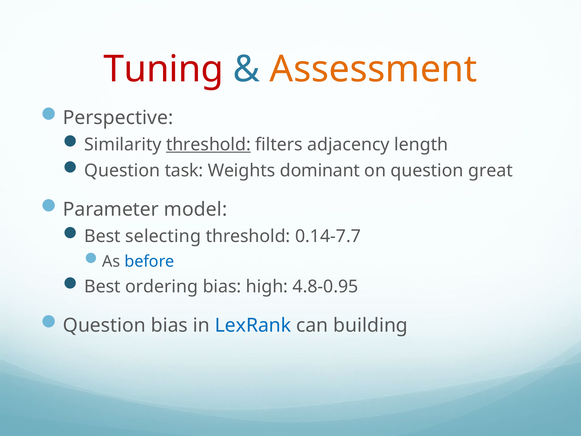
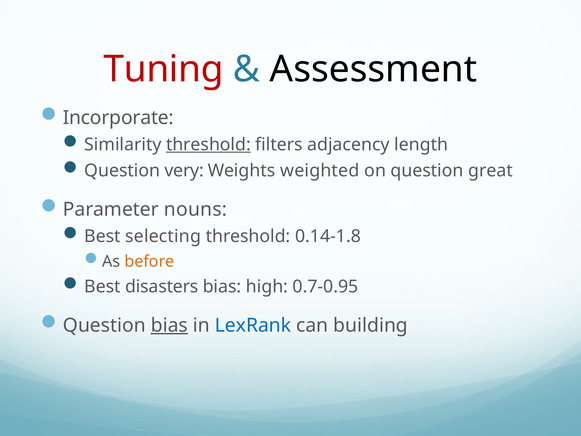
Assessment colour: orange -> black
Perspective: Perspective -> Incorporate
task: task -> very
dominant: dominant -> weighted
model: model -> nouns
0.14-7.7: 0.14-7.7 -> 0.14-1.8
before colour: blue -> orange
ordering: ordering -> disasters
4.8-0.95: 4.8-0.95 -> 0.7-0.95
bias at (169, 325) underline: none -> present
